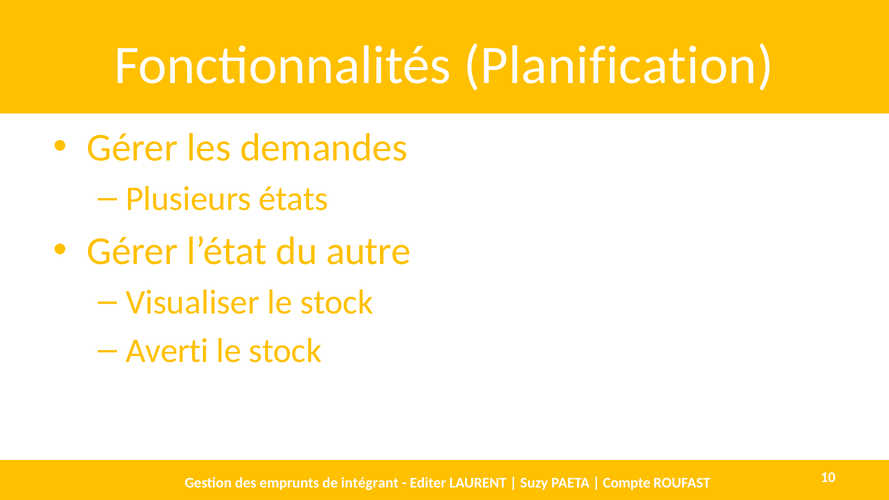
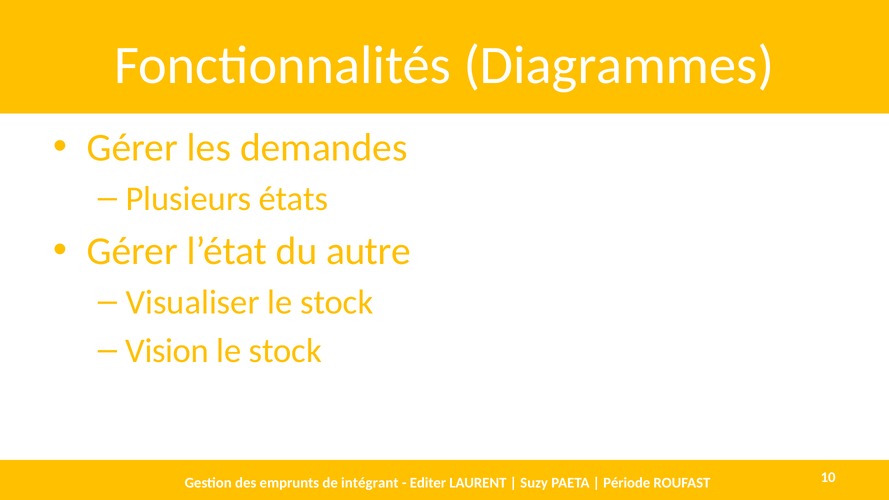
Planification: Planification -> Diagrammes
Averti: Averti -> Vision
Compte: Compte -> Période
